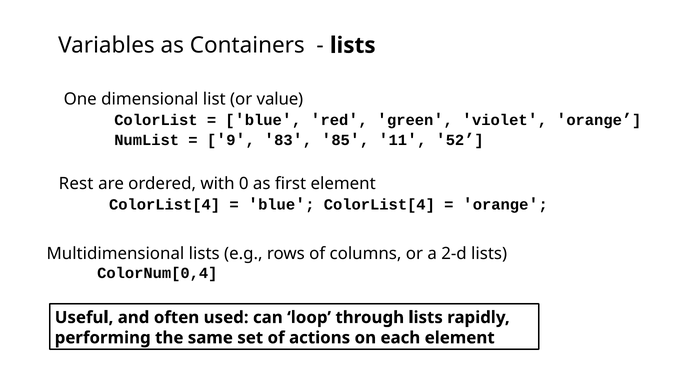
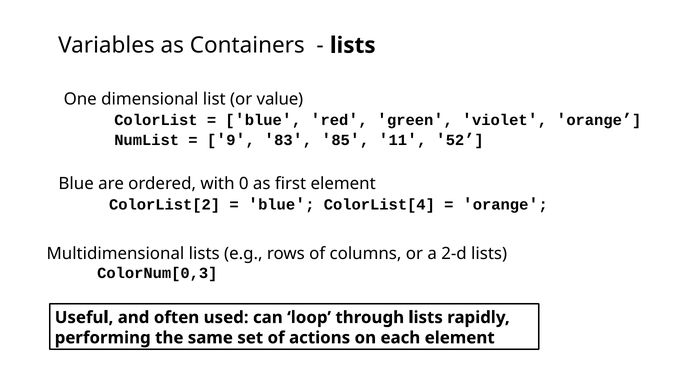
Rest at (76, 184): Rest -> Blue
ColorList[4 at (165, 204): ColorList[4 -> ColorList[2
ColorNum[0,4: ColorNum[0,4 -> ColorNum[0,3
